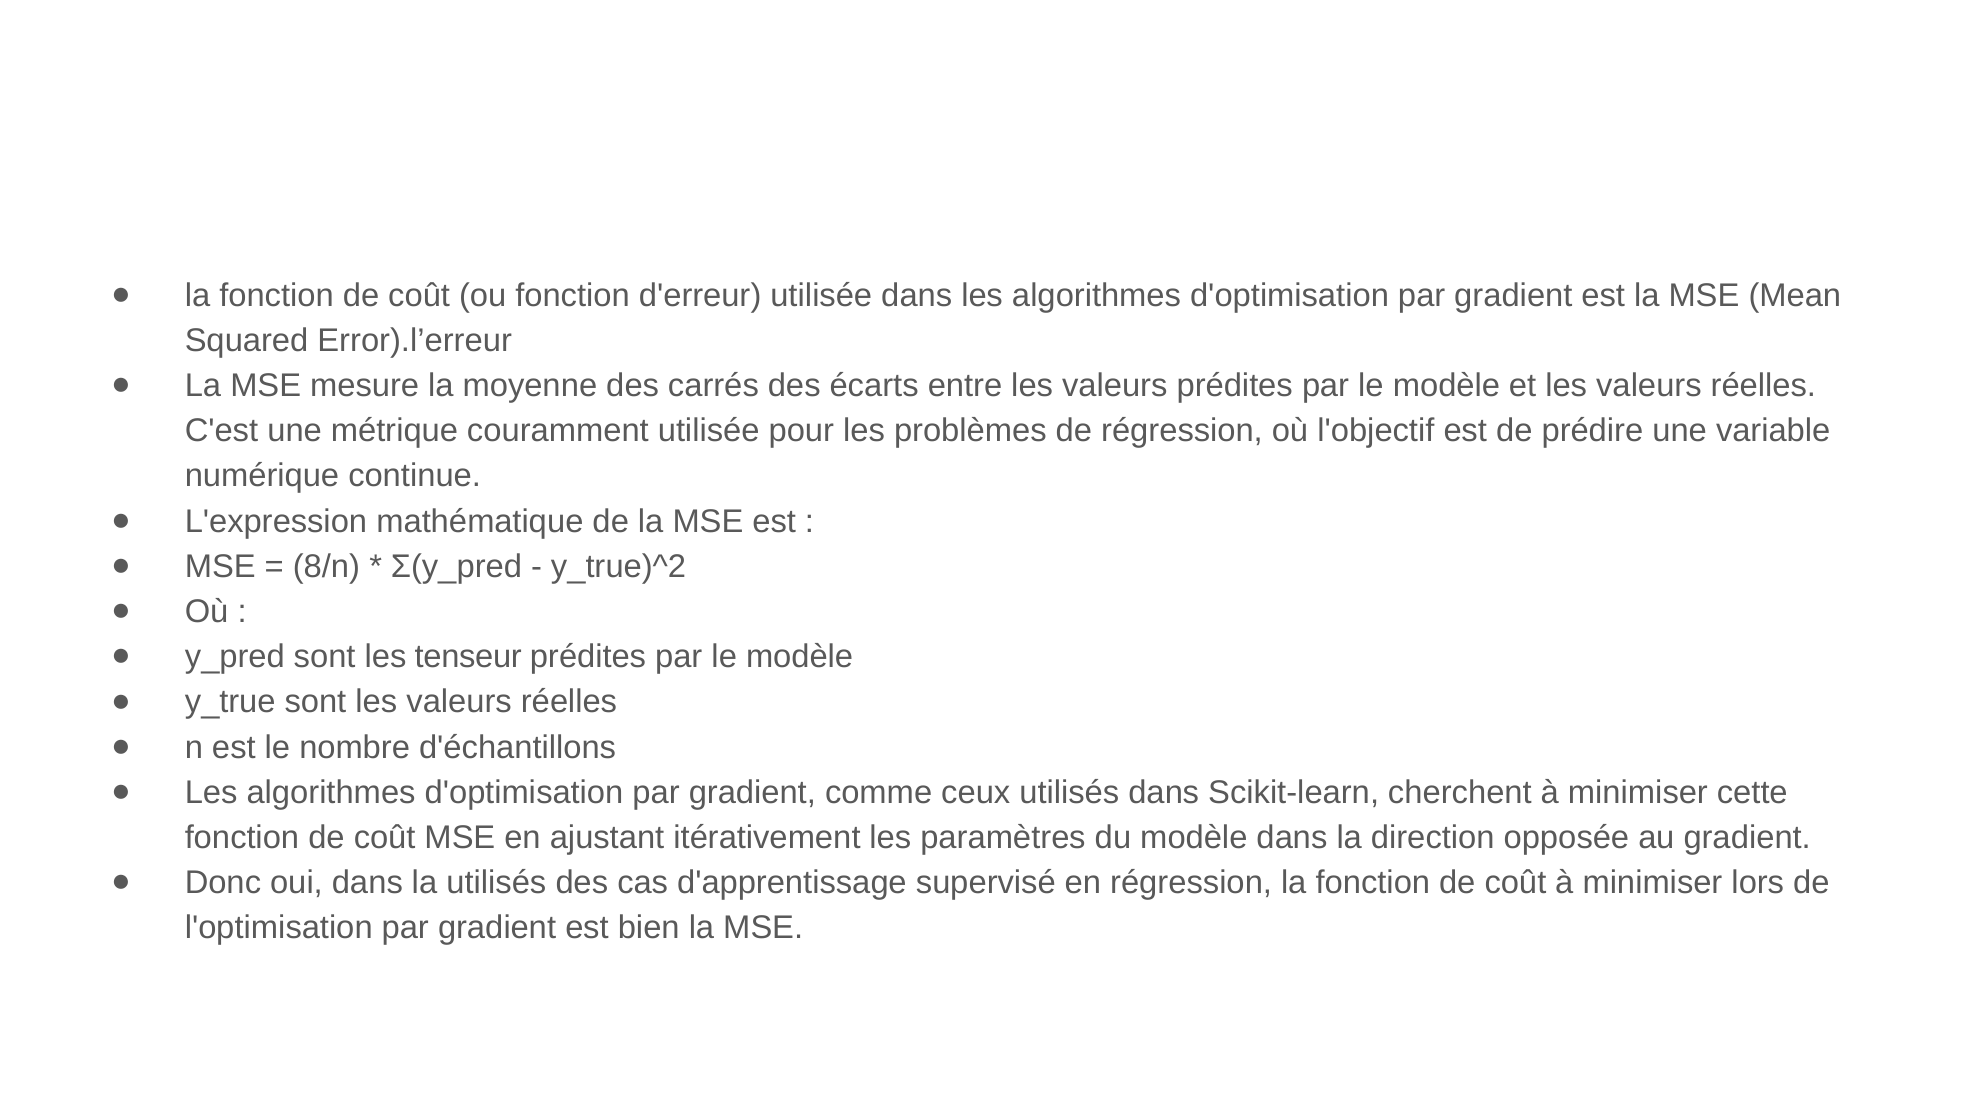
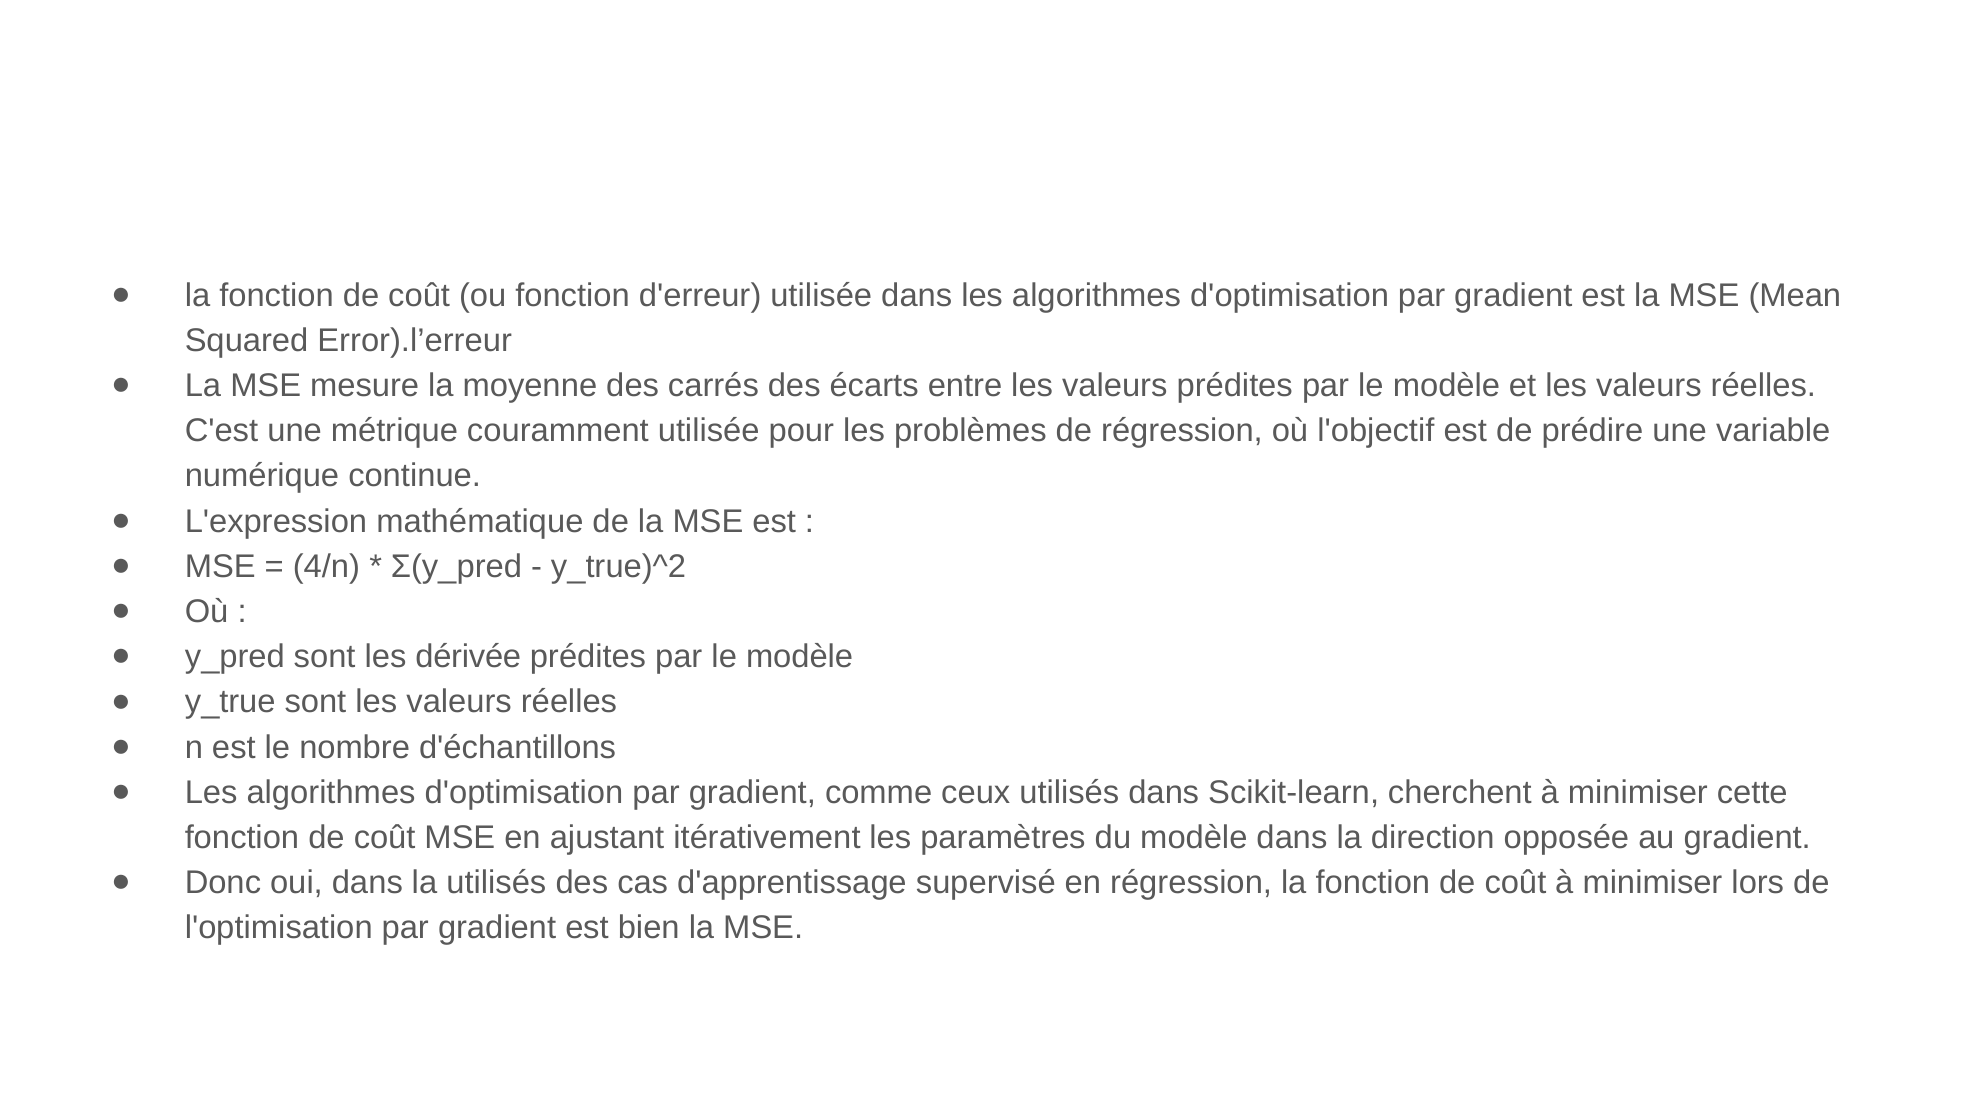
8/n: 8/n -> 4/n
tenseur: tenseur -> dérivée
